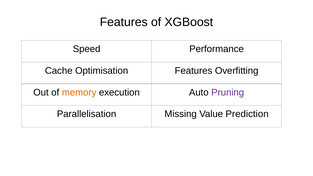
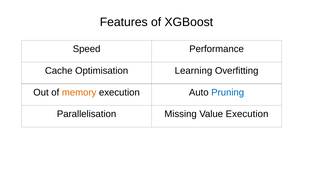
Optimisation Features: Features -> Learning
Pruning colour: purple -> blue
Value Prediction: Prediction -> Execution
